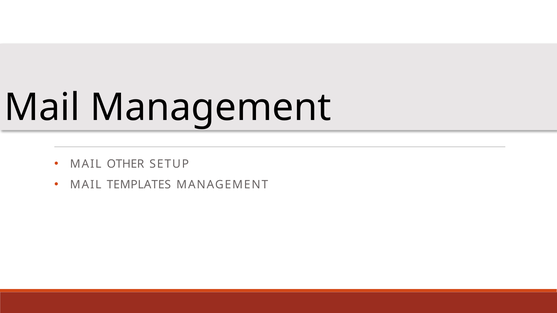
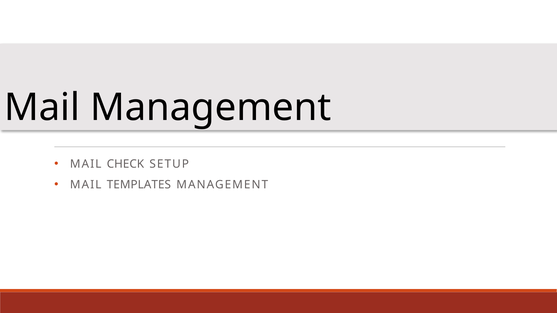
OTHER: OTHER -> CHECK
